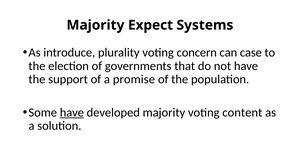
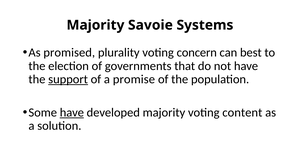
Expect: Expect -> Savoie
introduce: introduce -> promised
case: case -> best
support underline: none -> present
